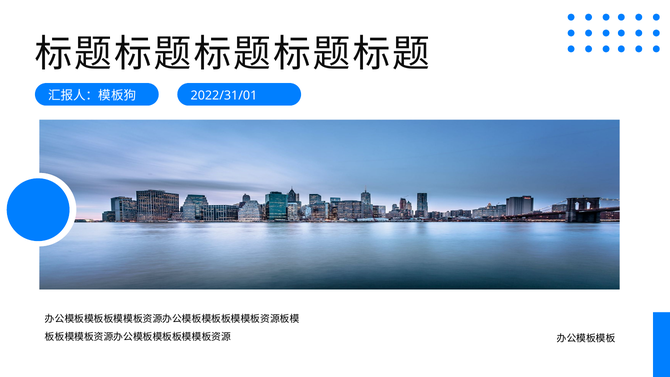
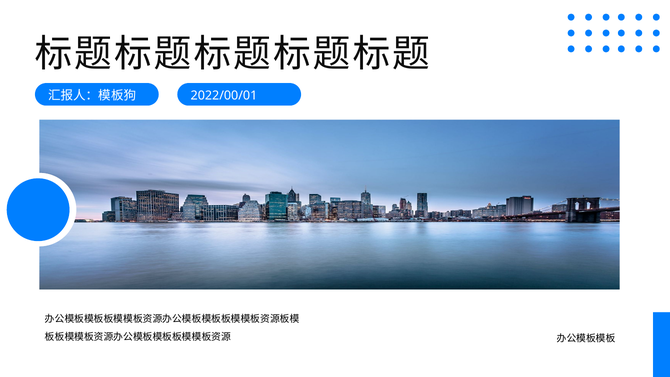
2022/31/01: 2022/31/01 -> 2022/00/01
